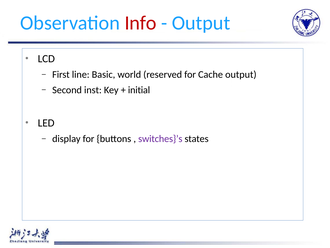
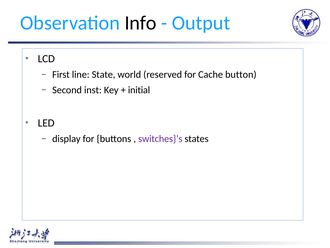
Info colour: red -> black
Basic: Basic -> State
Cache output: output -> button
